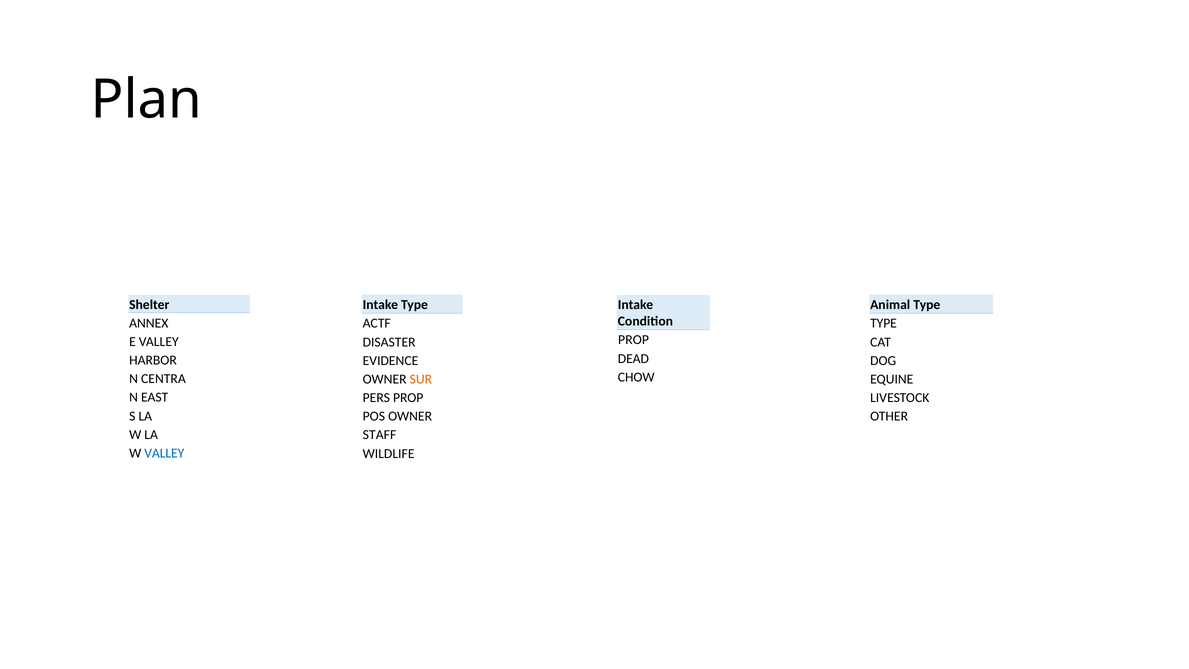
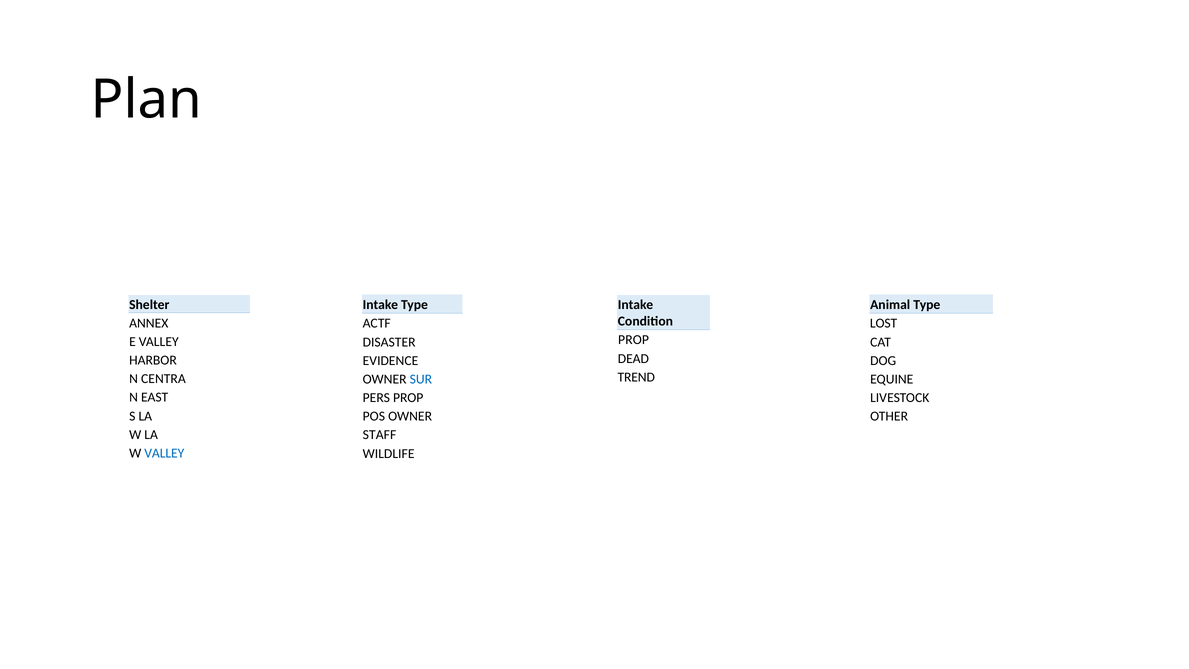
TYPE at (884, 323): TYPE -> LOST
CHOW: CHOW -> TREND
SUR colour: orange -> blue
